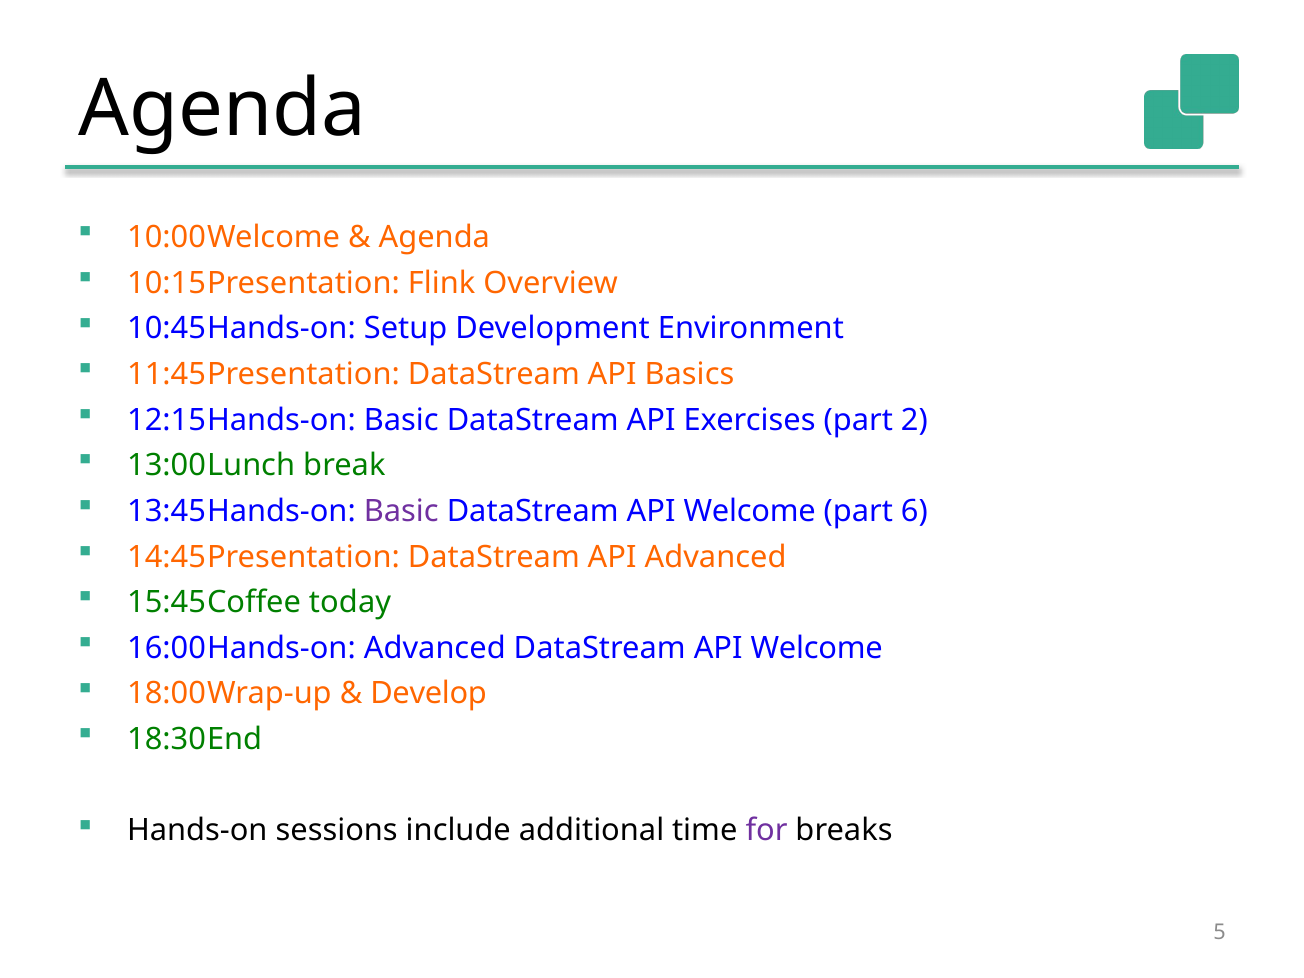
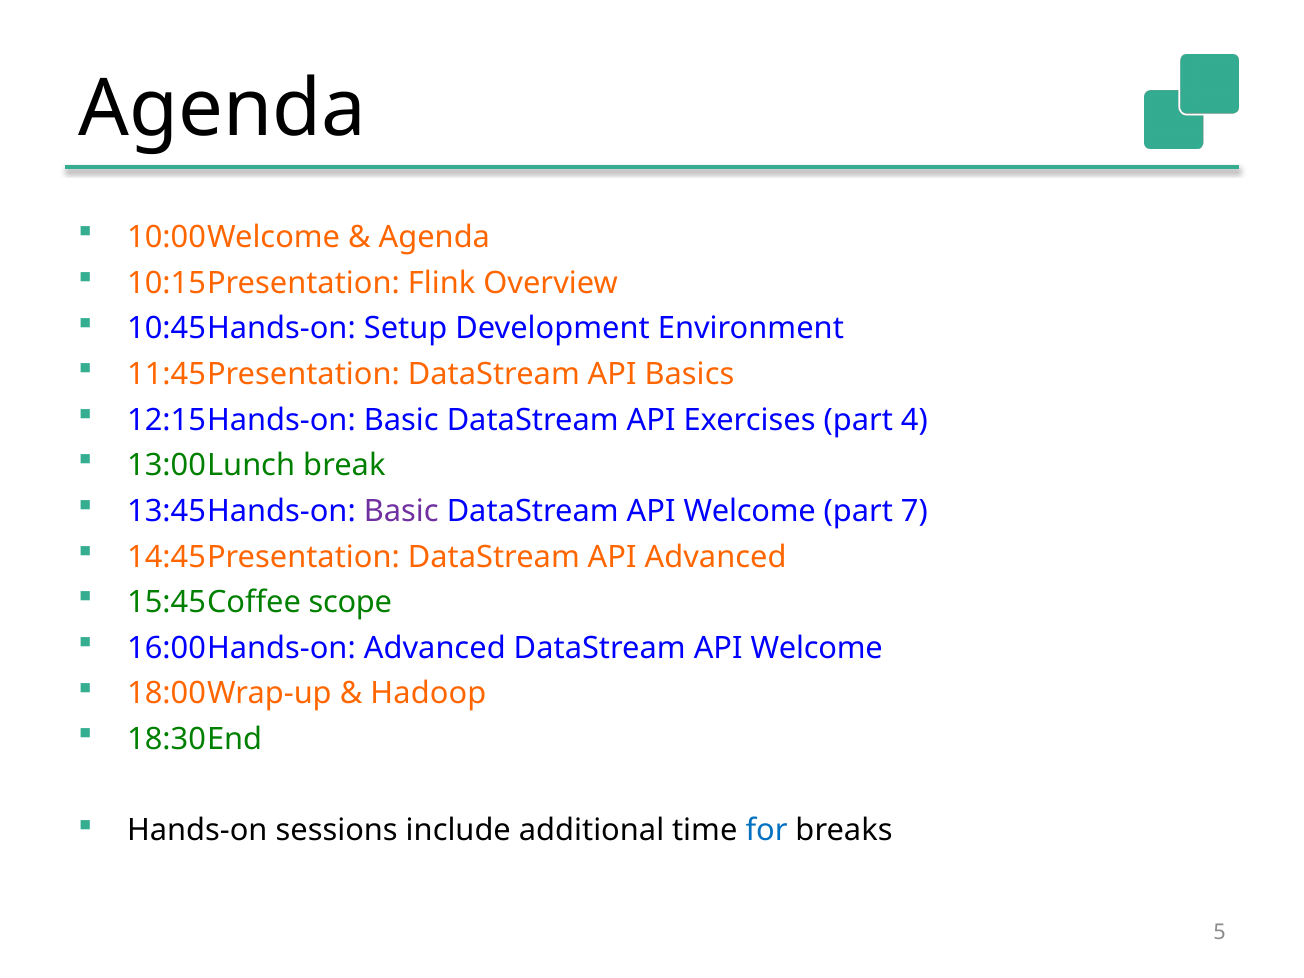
2: 2 -> 4
6: 6 -> 7
today: today -> scope
Develop: Develop -> Hadoop
for colour: purple -> blue
